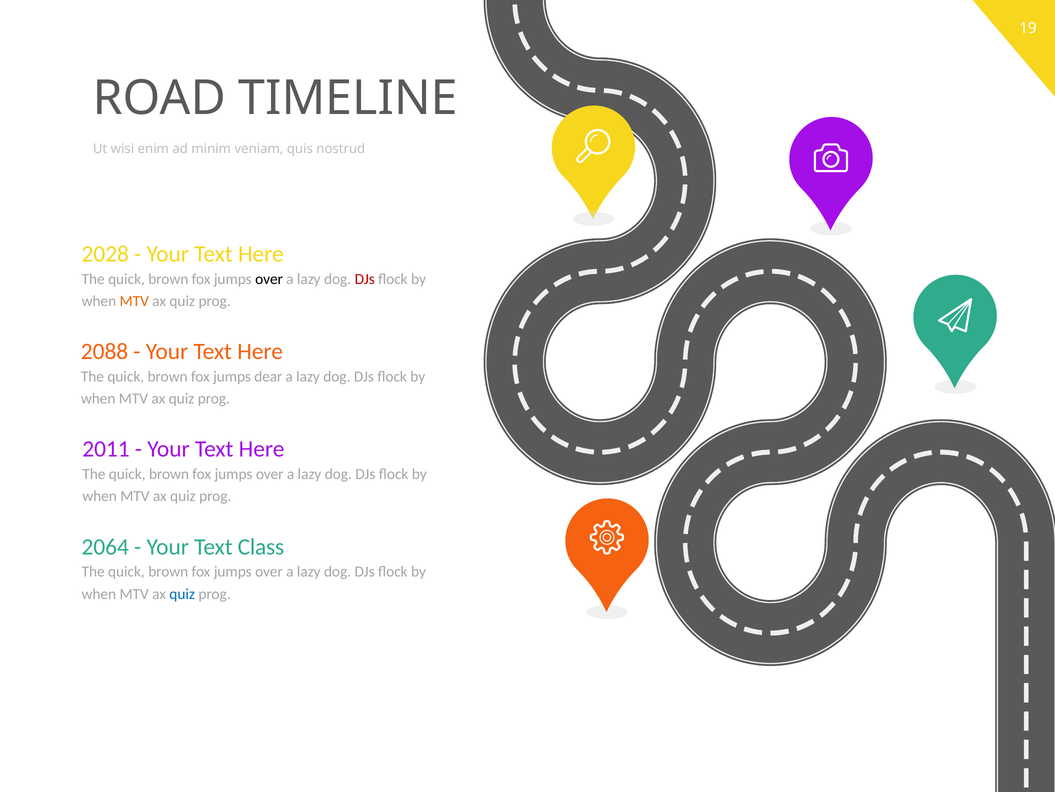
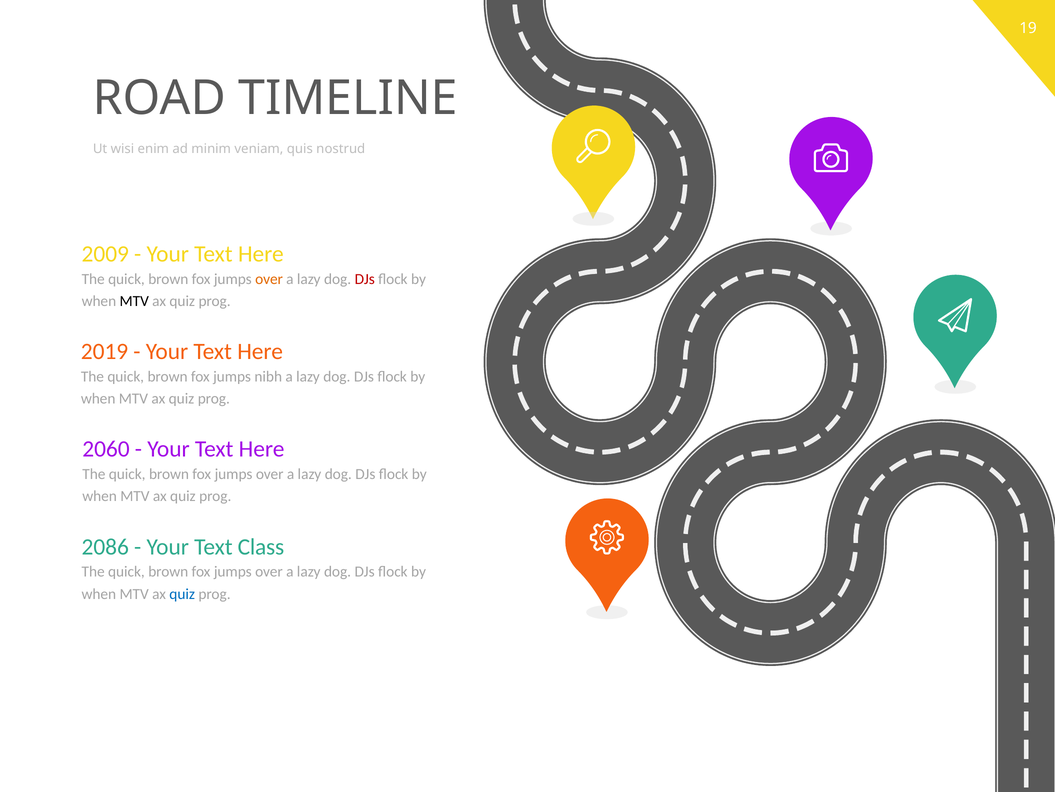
2028: 2028 -> 2009
over at (269, 279) colour: black -> orange
MTV at (134, 301) colour: orange -> black
2088: 2088 -> 2019
dear: dear -> nibh
2011: 2011 -> 2060
2064: 2064 -> 2086
